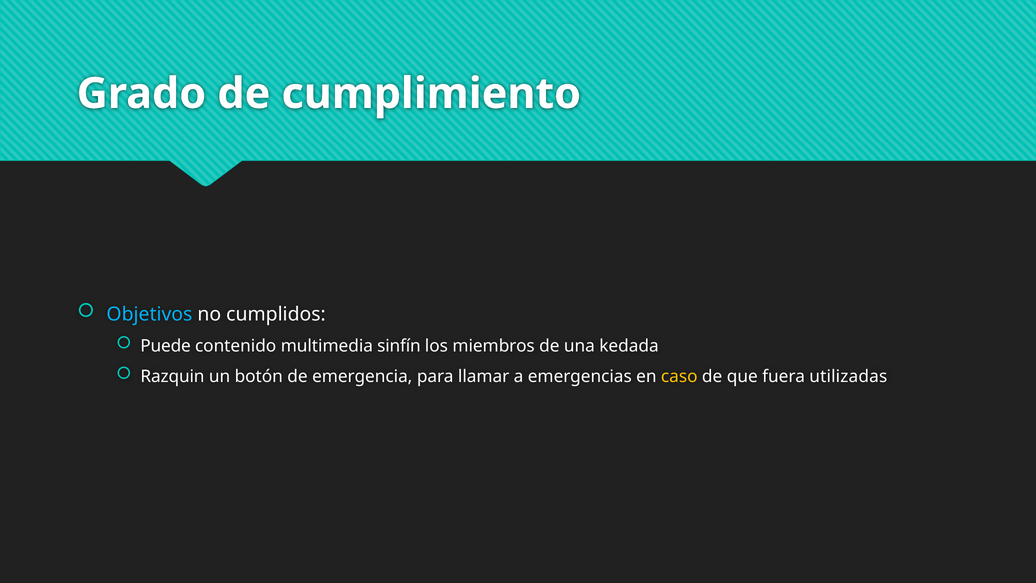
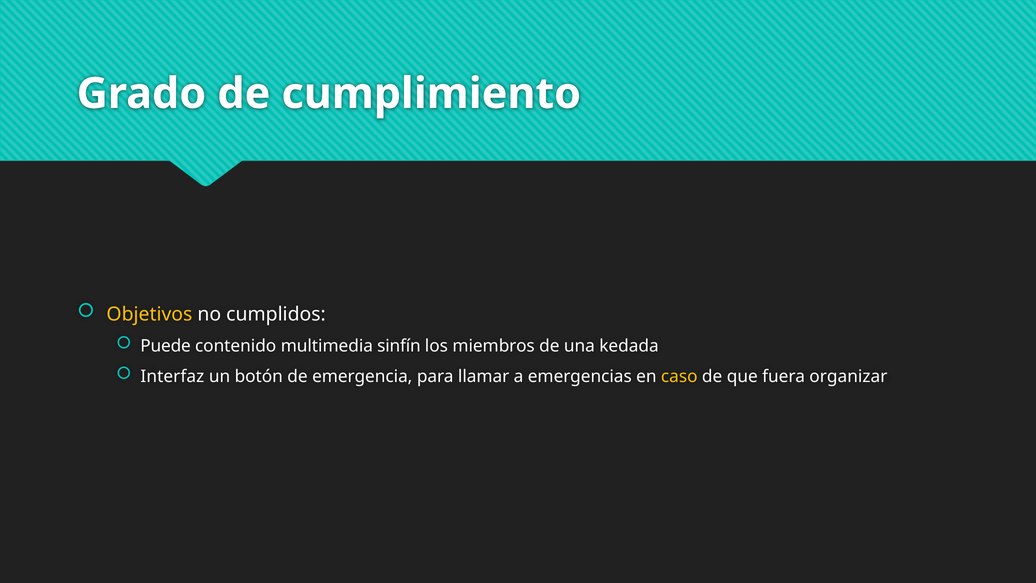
Objetivos colour: light blue -> yellow
Razquin: Razquin -> Interfaz
utilizadas: utilizadas -> organizar
